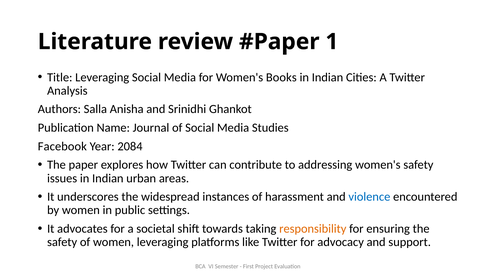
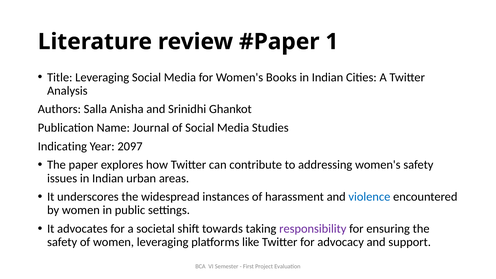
Facebook: Facebook -> Indicating
2084: 2084 -> 2097
responsibility colour: orange -> purple
